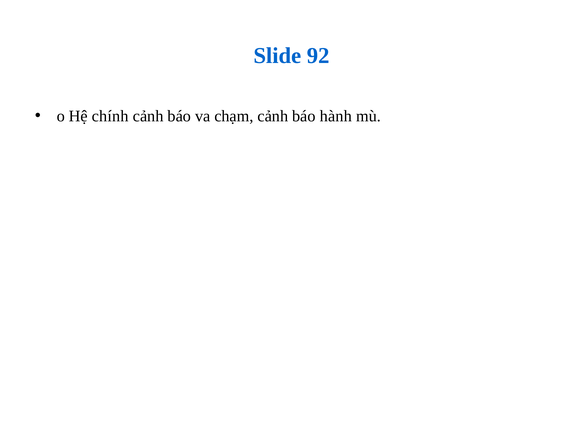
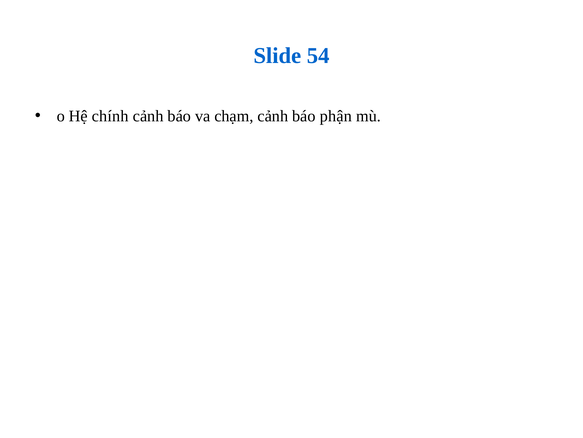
92: 92 -> 54
hành: hành -> phận
